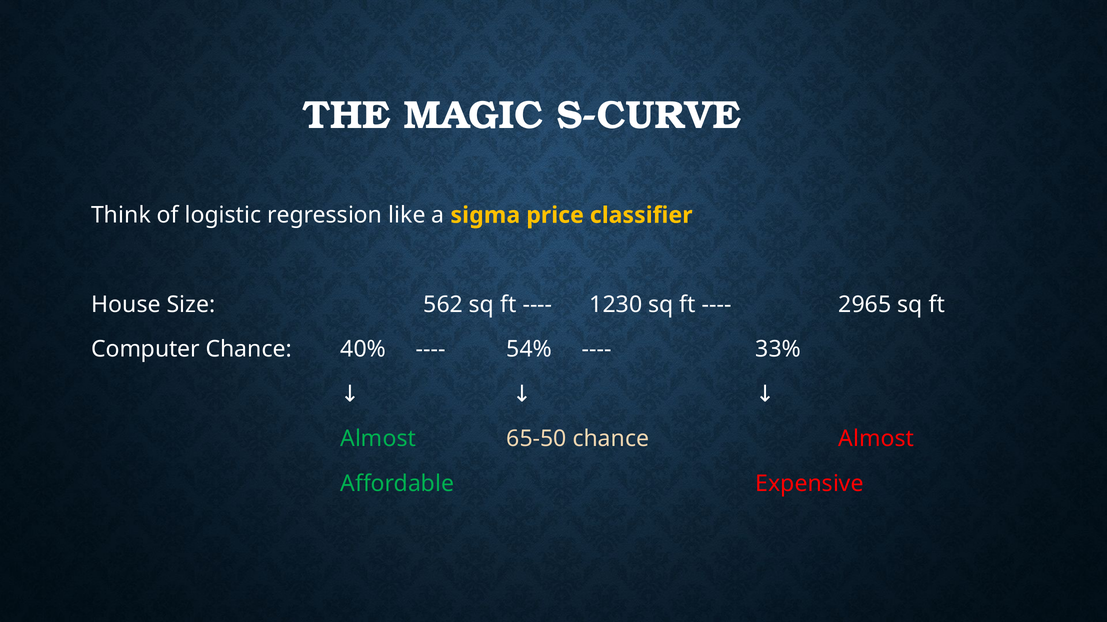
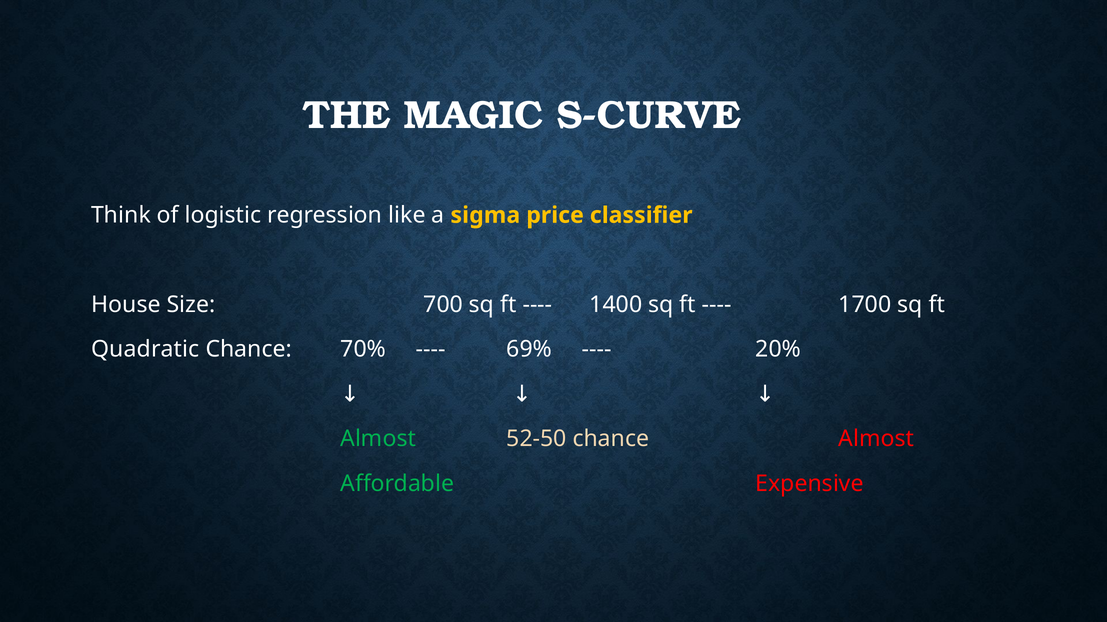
562: 562 -> 700
1230: 1230 -> 1400
2965: 2965 -> 1700
Computer: Computer -> Quadratic
40%: 40% -> 70%
54%: 54% -> 69%
33%: 33% -> 20%
65-50: 65-50 -> 52-50
